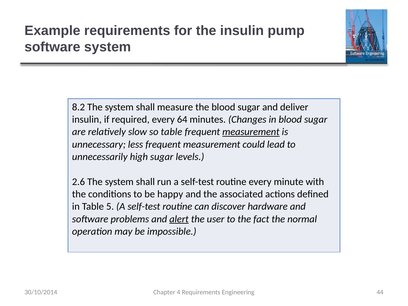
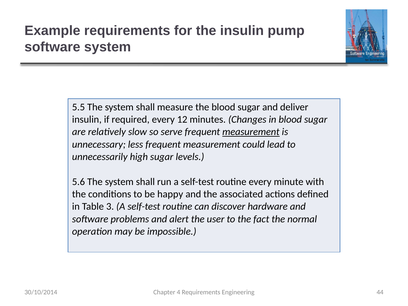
8.2: 8.2 -> 5.5
64: 64 -> 12
so table: table -> serve
2.6: 2.6 -> 5.6
5: 5 -> 3
alert underline: present -> none
